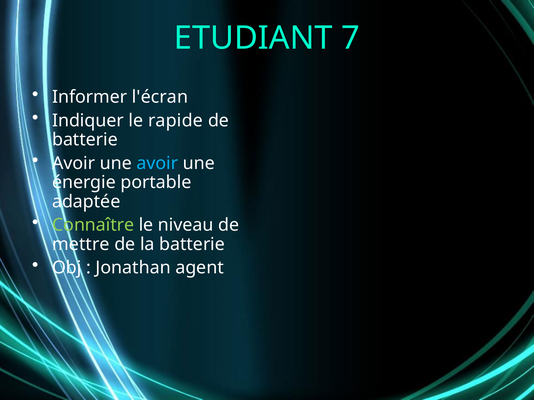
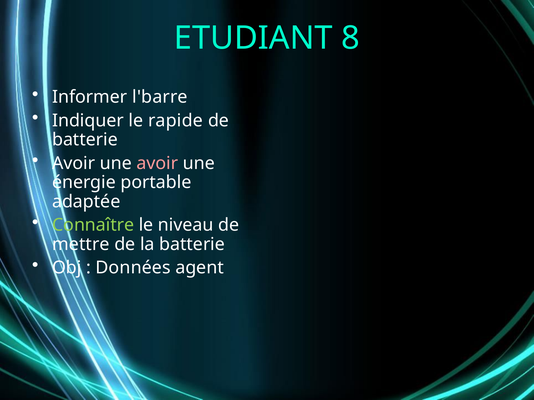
7: 7 -> 8
l'écran: l'écran -> l'barre
avoir at (157, 163) colour: light blue -> pink
Jonathan: Jonathan -> Données
